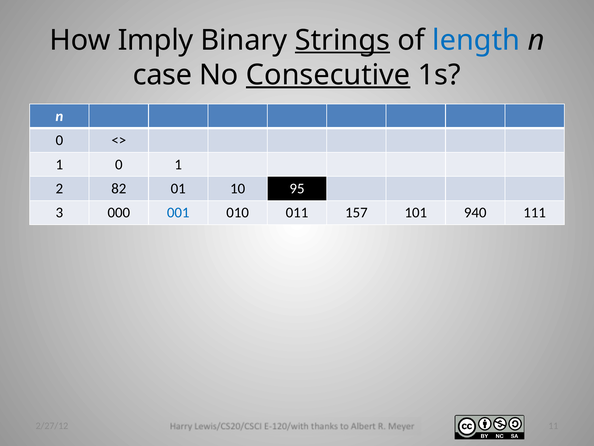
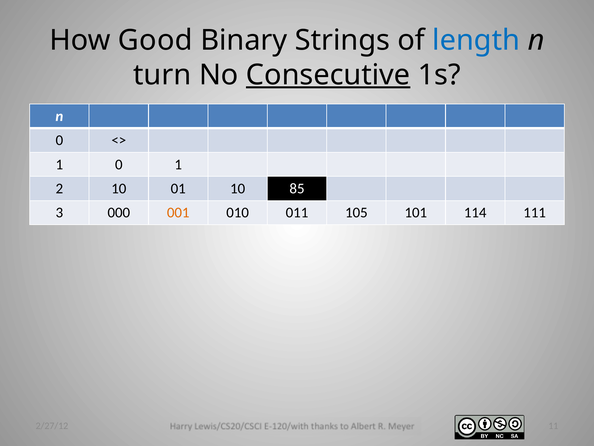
Imply: Imply -> Good
Strings underline: present -> none
case: case -> turn
2 82: 82 -> 10
95: 95 -> 85
001 colour: blue -> orange
157: 157 -> 105
940: 940 -> 114
